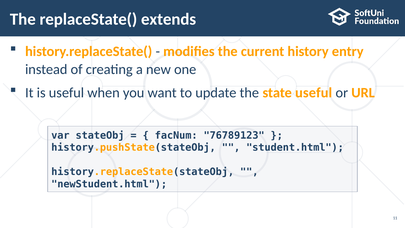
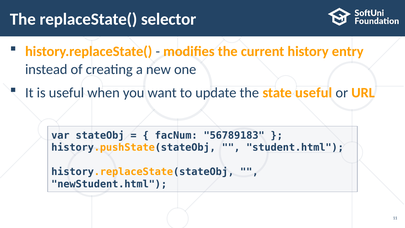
extends: extends -> selector
76789123: 76789123 -> 56789183
